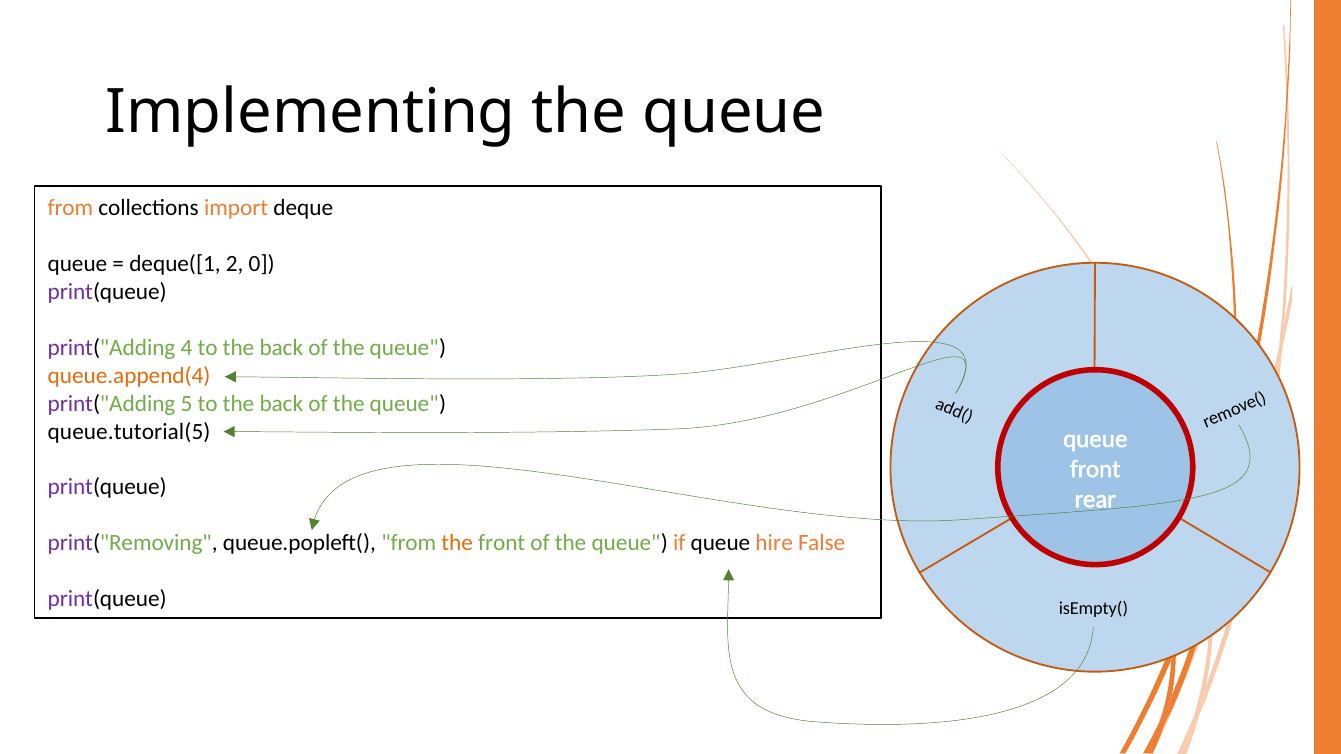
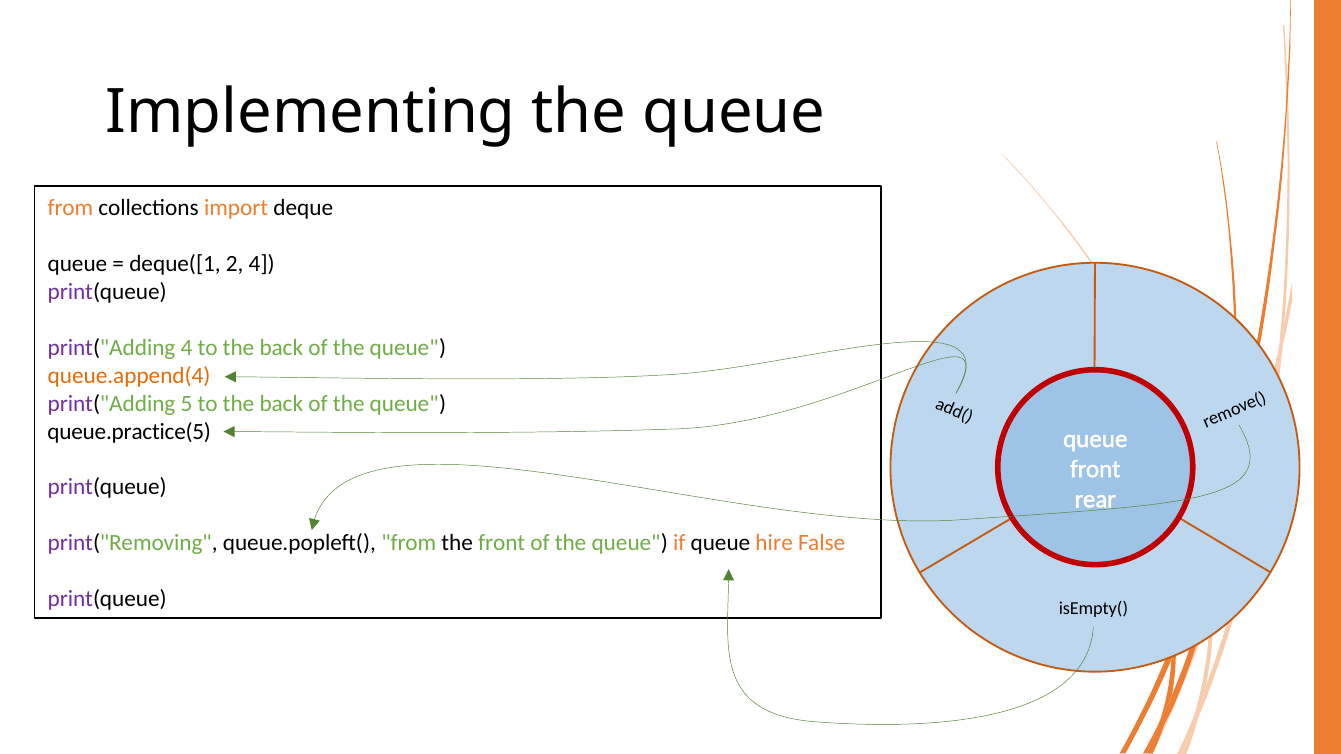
2 0: 0 -> 4
queue.tutorial(5: queue.tutorial(5 -> queue.practice(5
the at (457, 543) colour: orange -> black
